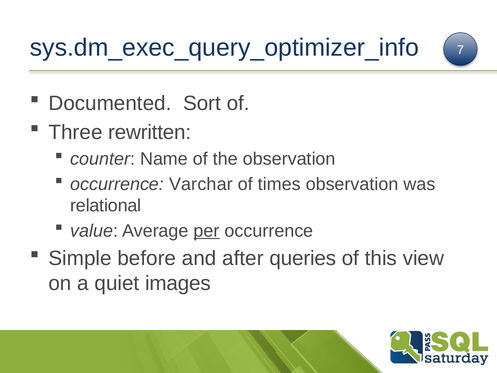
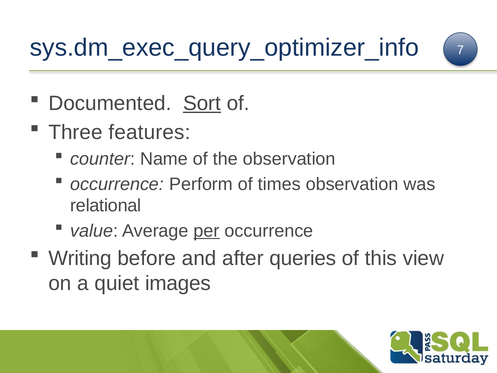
Sort underline: none -> present
rewritten: rewritten -> features
Varchar: Varchar -> Perform
Simple: Simple -> Writing
